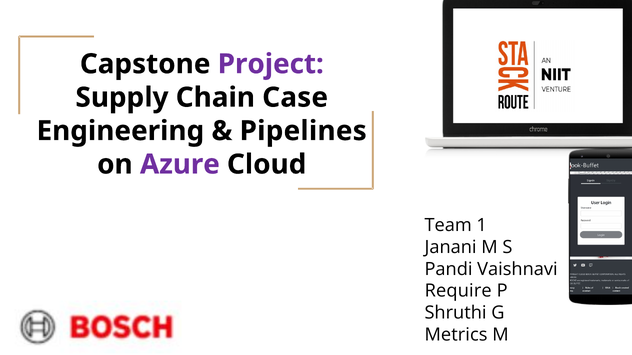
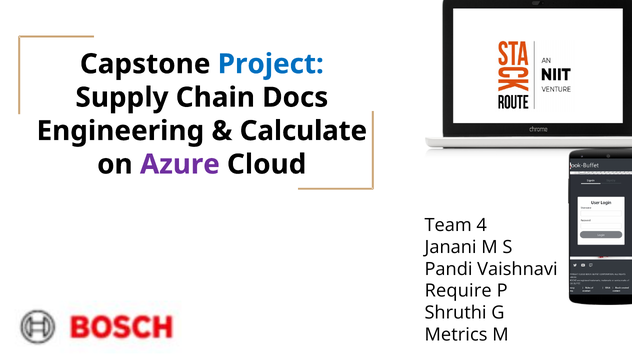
Project colour: purple -> blue
Case: Case -> Docs
Pipelines: Pipelines -> Calculate
1: 1 -> 4
